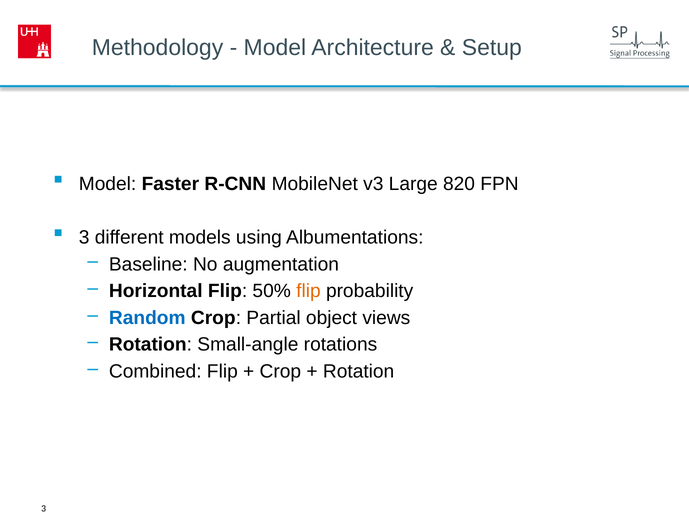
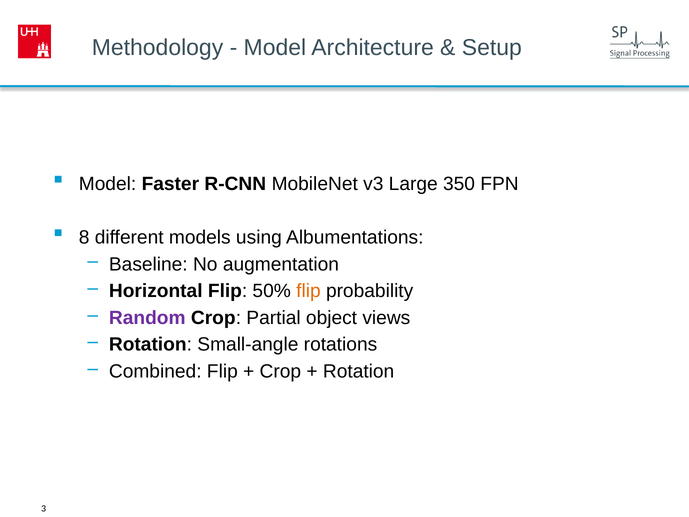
820: 820 -> 350
3 at (84, 237): 3 -> 8
Random colour: blue -> purple
